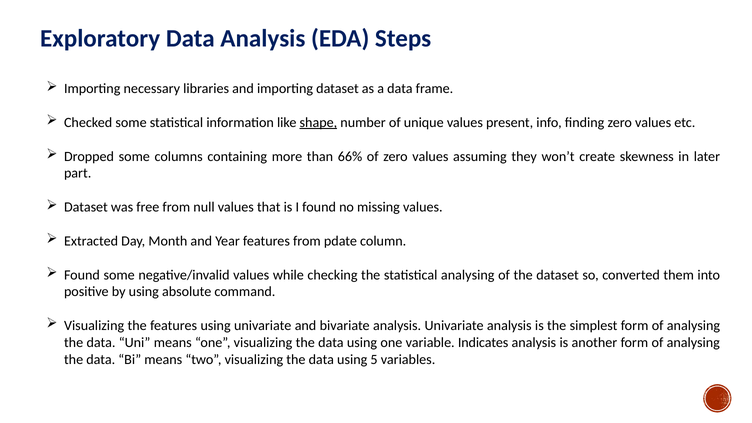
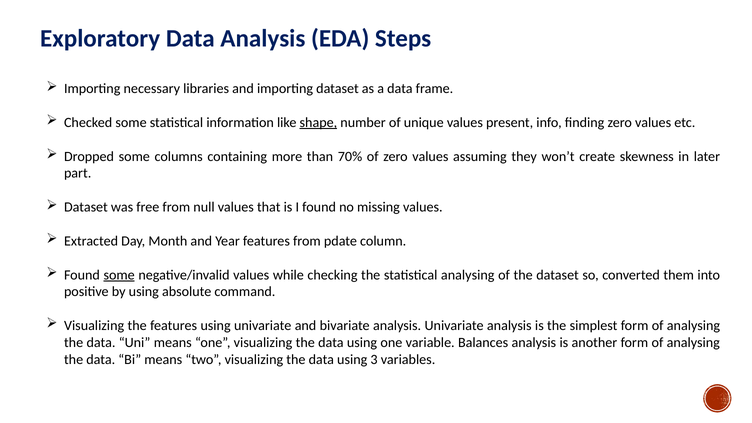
66%: 66% -> 70%
some at (119, 275) underline: none -> present
Indicates: Indicates -> Balances
5: 5 -> 3
